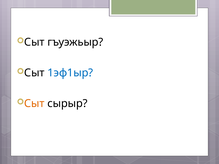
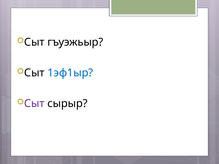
Сыт at (34, 104) colour: orange -> purple
